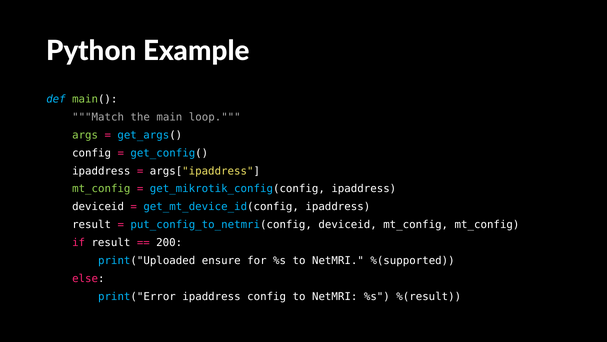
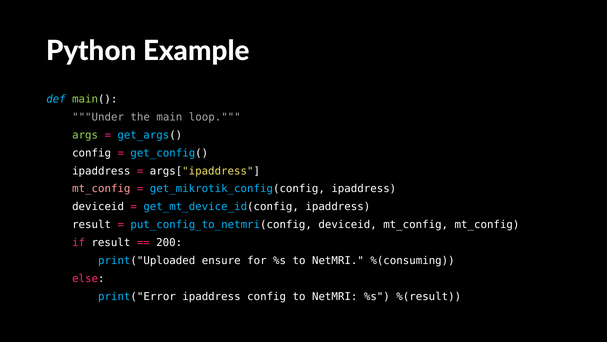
Match: Match -> Under
mt_config at (101, 189) colour: light green -> pink
%(supported: %(supported -> %(consuming
